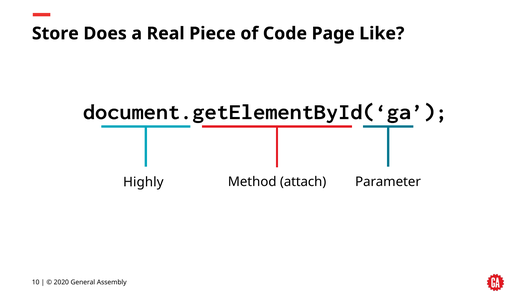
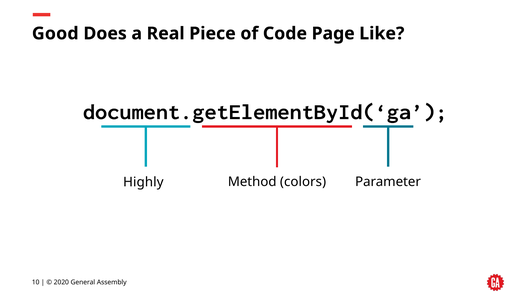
Store: Store -> Good
attach: attach -> colors
